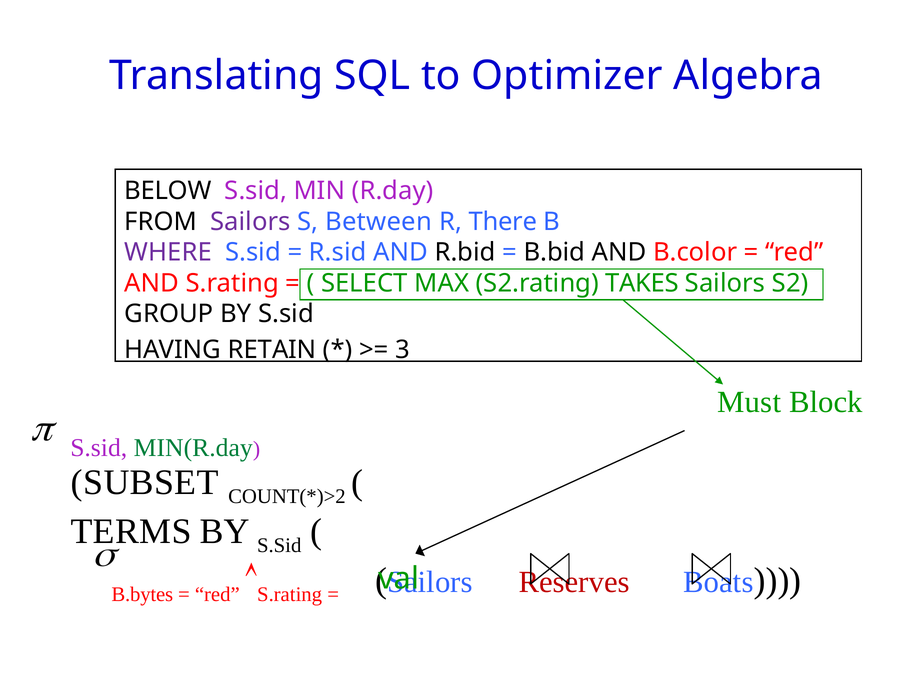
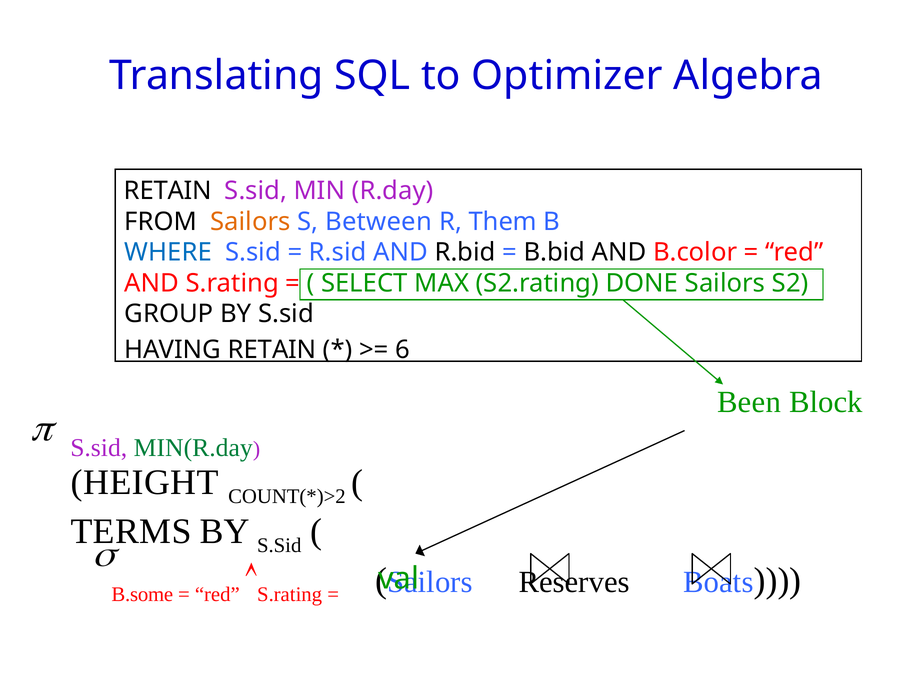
BELOW at (168, 191): BELOW -> RETAIN
Sailors at (250, 222) colour: purple -> orange
There: There -> Them
WHERE colour: purple -> blue
TAKES: TAKES -> DONE
3: 3 -> 6
Must: Must -> Been
SUBSET: SUBSET -> HEIGHT
B.bytes: B.bytes -> B.some
Reserves colour: red -> black
